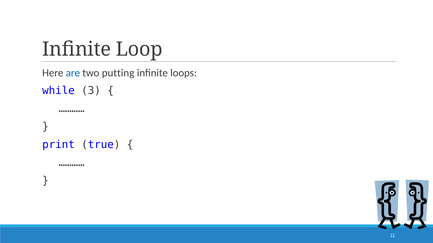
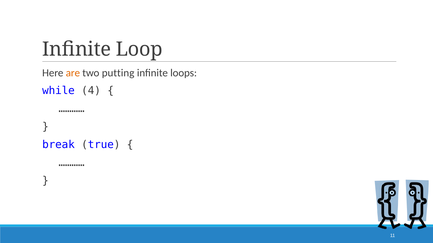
are colour: blue -> orange
3: 3 -> 4
print: print -> break
